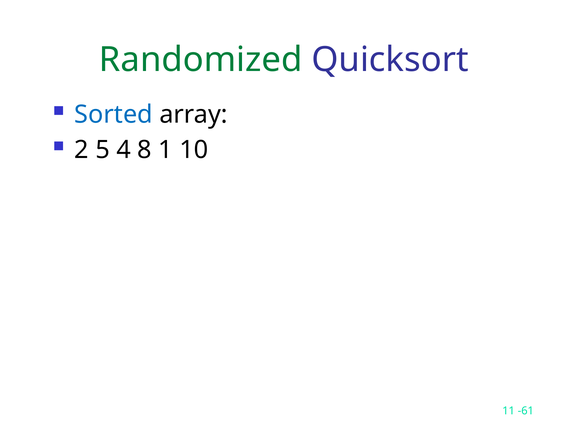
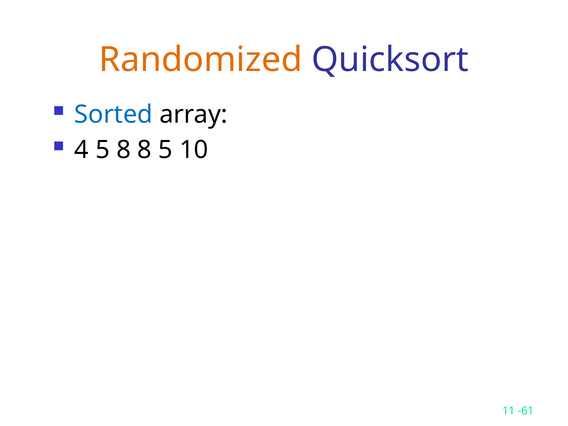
Randomized colour: green -> orange
2: 2 -> 4
5 4: 4 -> 8
8 1: 1 -> 5
